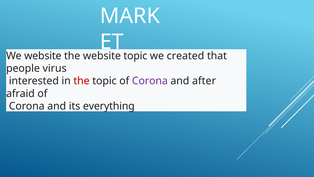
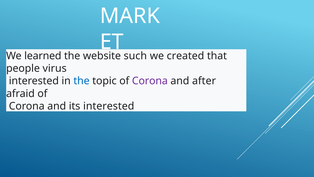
We website: website -> learned
website topic: topic -> such
the at (82, 81) colour: red -> blue
its everything: everything -> interested
